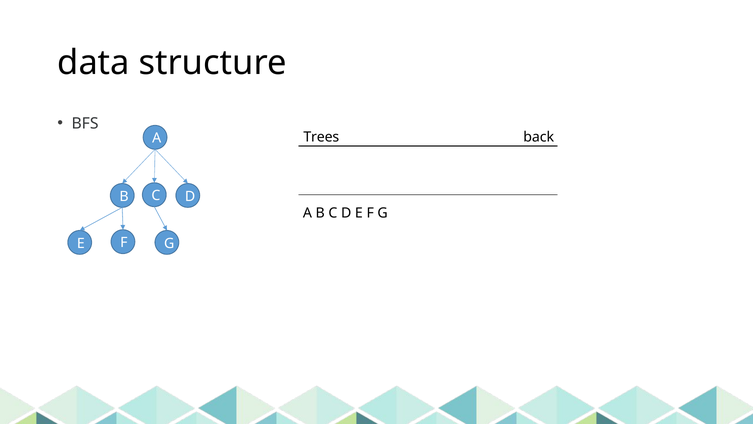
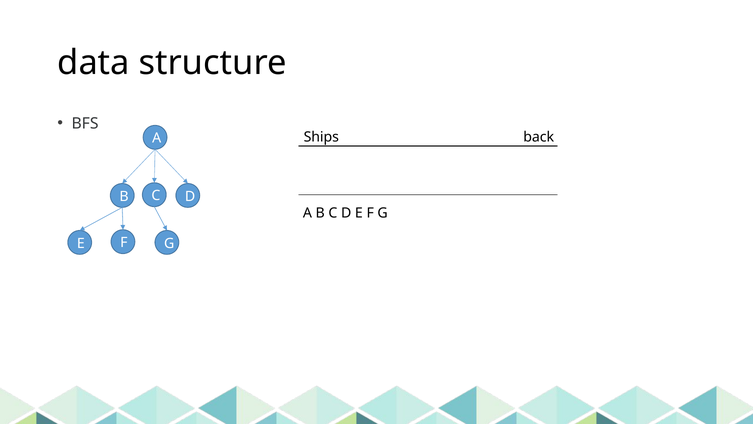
Trees: Trees -> Ships
